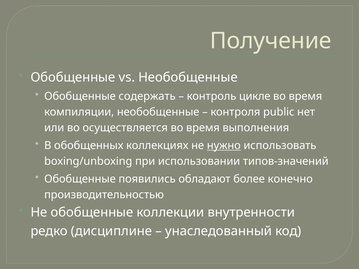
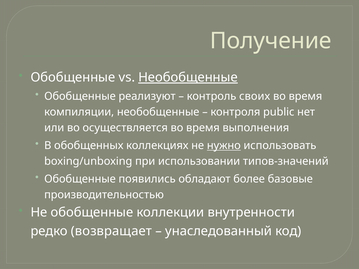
Необобщенные at (188, 78) underline: none -> present
содержать: содержать -> реализуют
цикле: цикле -> своих
конечно: конечно -> базовые
дисциплине: дисциплине -> возвращает
